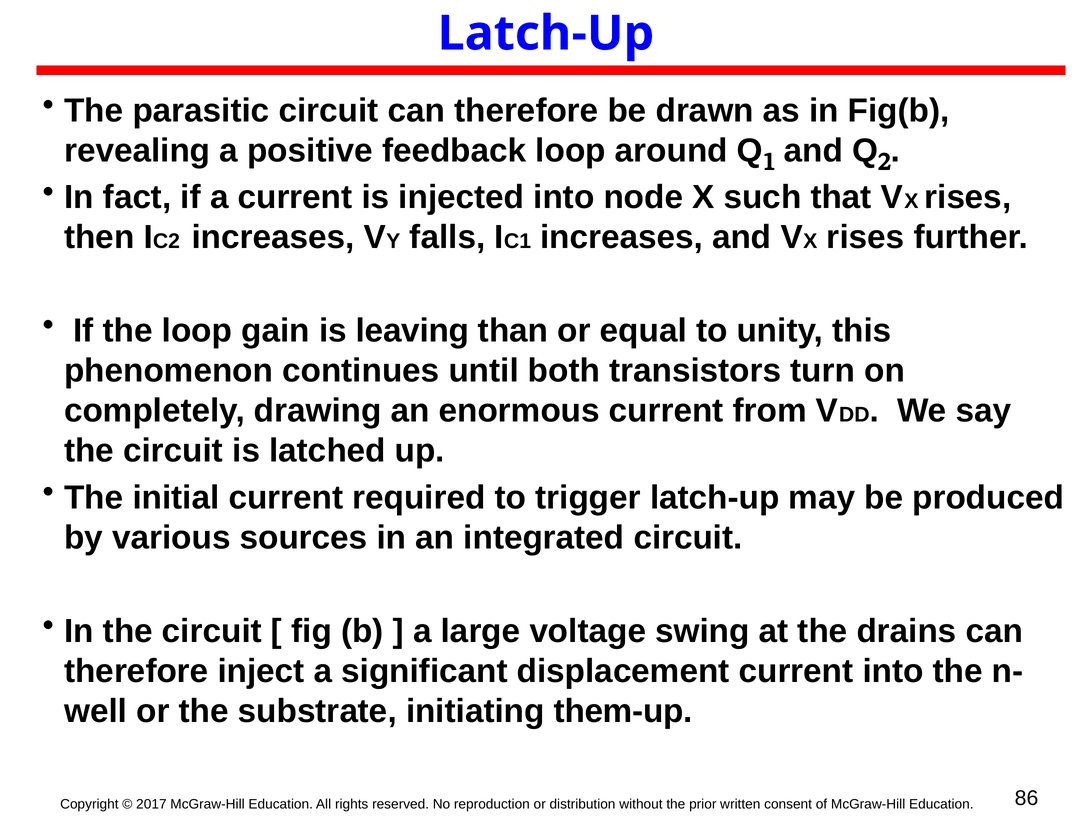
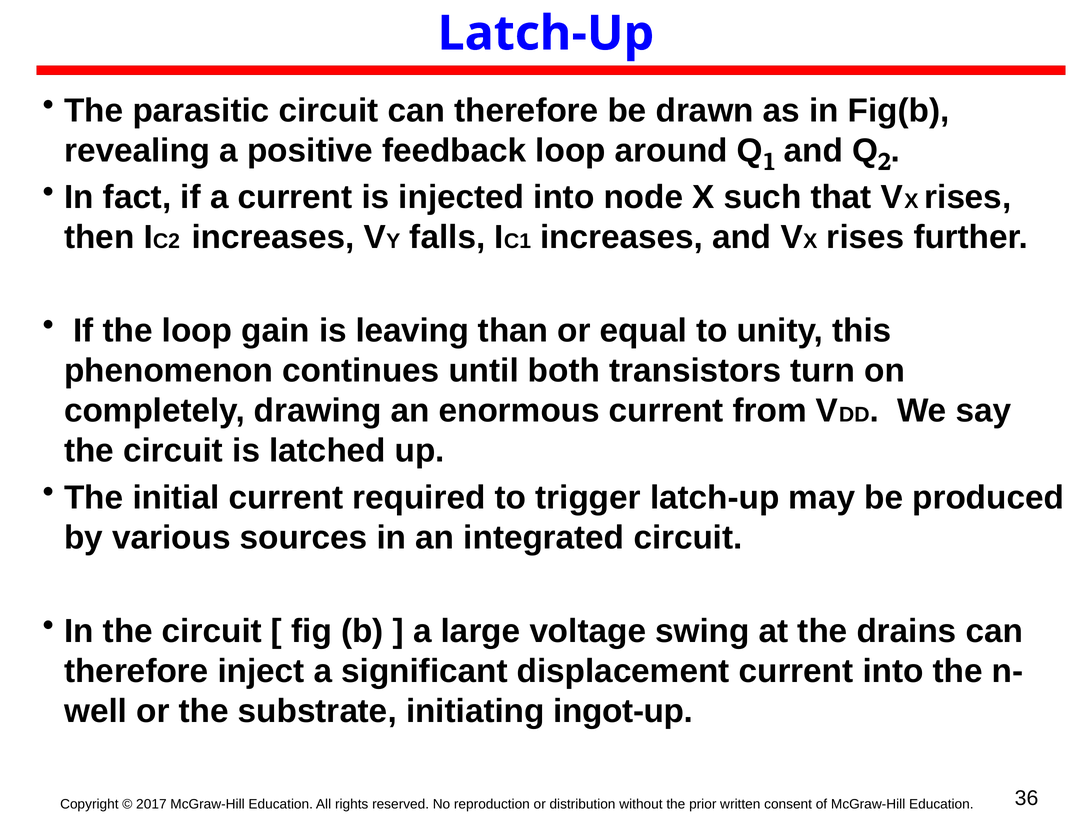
them-up: them-up -> ingot-up
86: 86 -> 36
